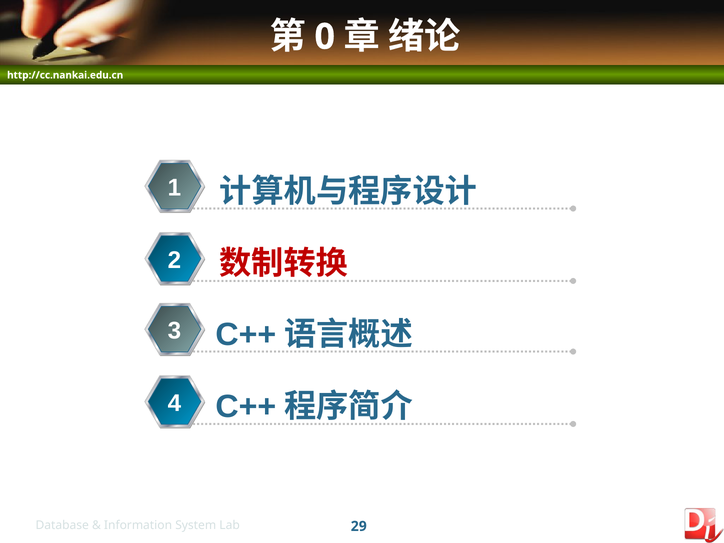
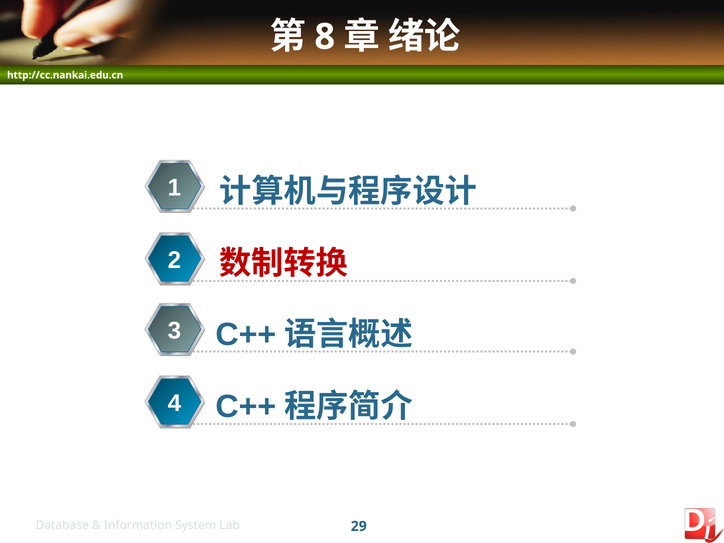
0: 0 -> 8
